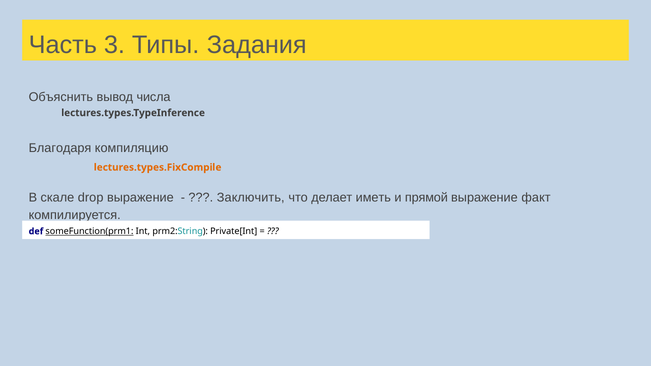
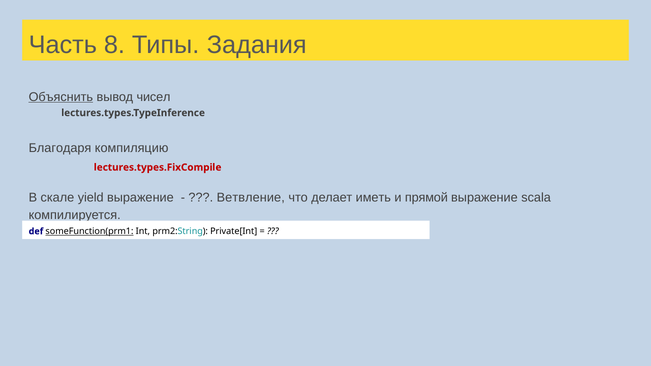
3: 3 -> 8
Объяснить underline: none -> present
числа: числа -> чисел
lectures.types.FixCompile colour: orange -> red
drop: drop -> yield
Заключить: Заключить -> Ветвление
факт: факт -> scala
